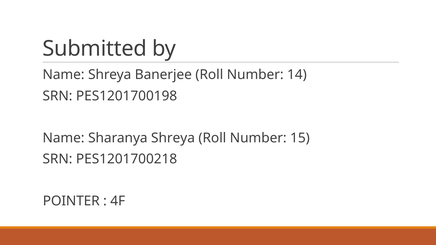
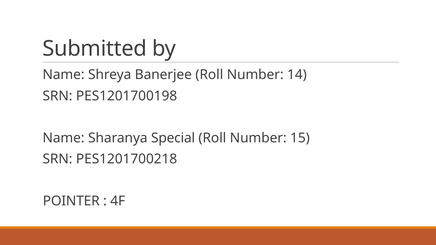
Sharanya Shreya: Shreya -> Special
